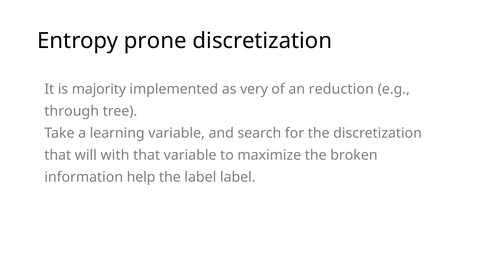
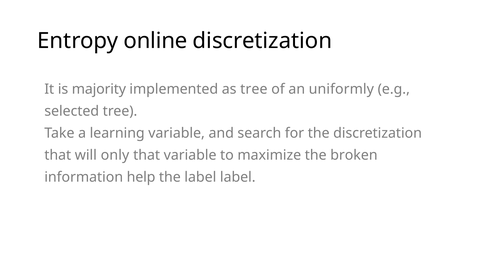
prone: prone -> online
as very: very -> tree
reduction: reduction -> uniformly
through: through -> selected
with: with -> only
